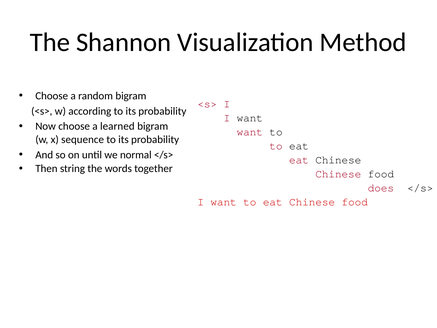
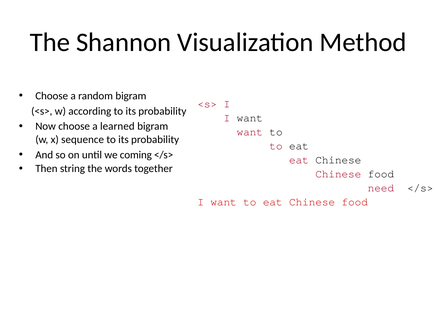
normal: normal -> coming
does: does -> need
